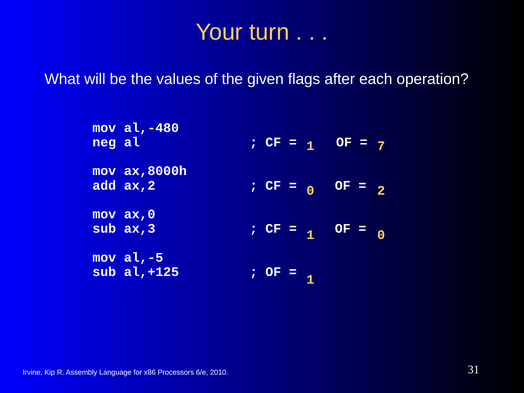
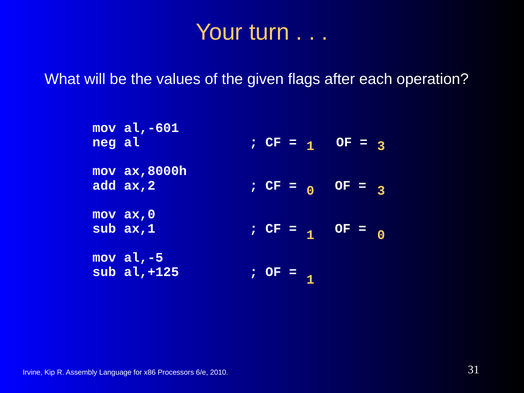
al,-480: al,-480 -> al,-601
1 7: 7 -> 3
0 2: 2 -> 3
ax,3: ax,3 -> ax,1
